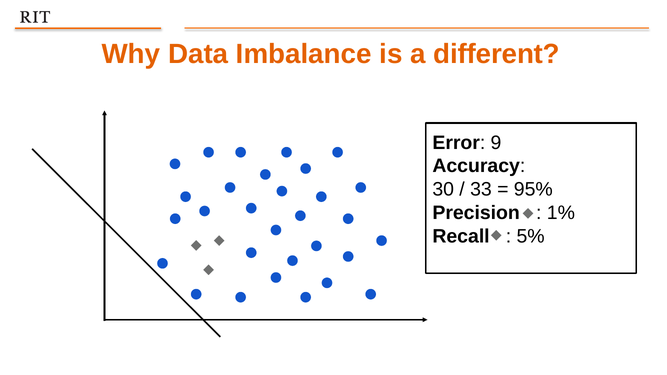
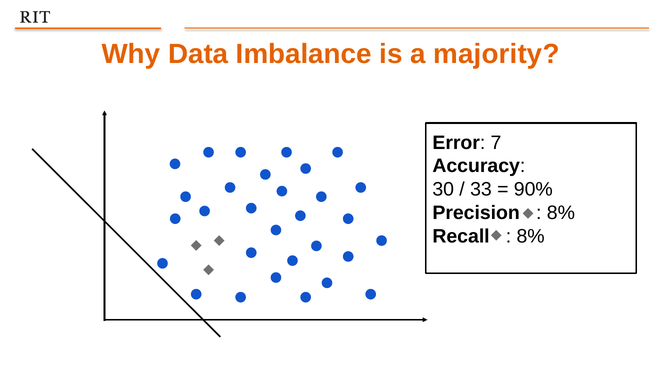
different: different -> majority
9: 9 -> 7
95%: 95% -> 90%
1% at (561, 213): 1% -> 8%
5% at (531, 236): 5% -> 8%
